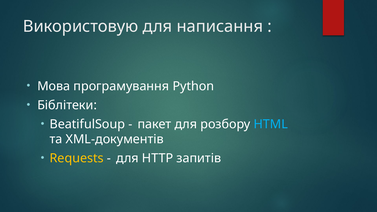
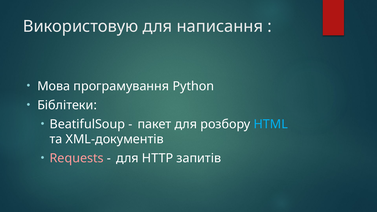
Requests colour: yellow -> pink
